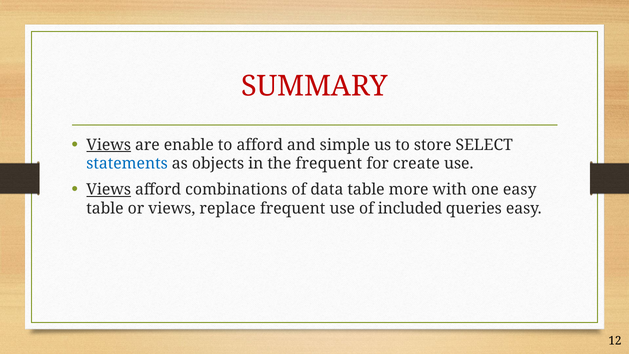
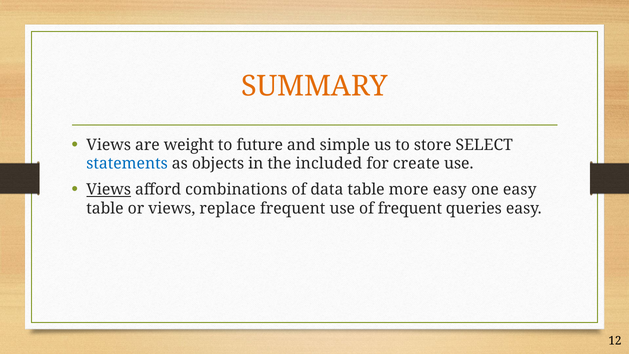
SUMMARY colour: red -> orange
Views at (109, 145) underline: present -> none
enable: enable -> weight
to afford: afford -> future
the frequent: frequent -> included
more with: with -> easy
of included: included -> frequent
